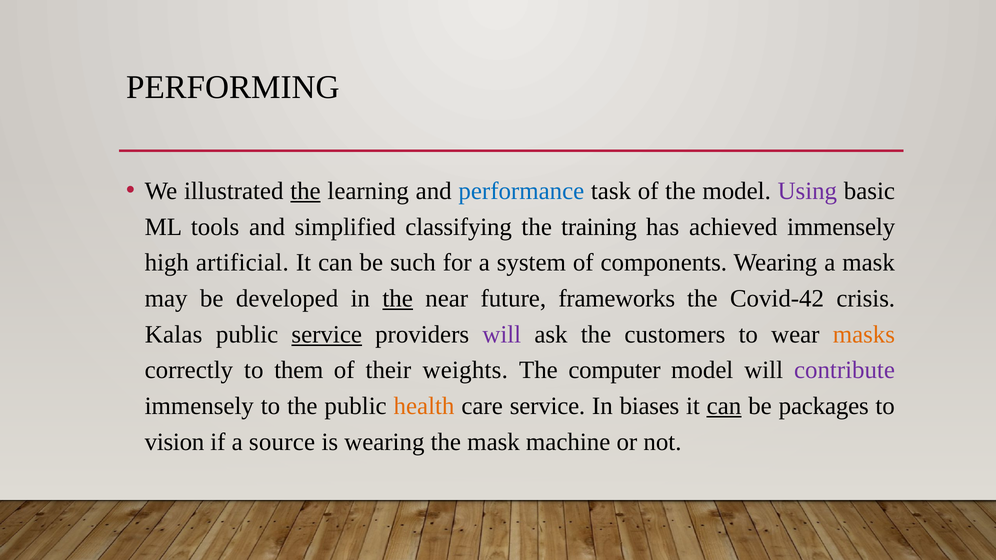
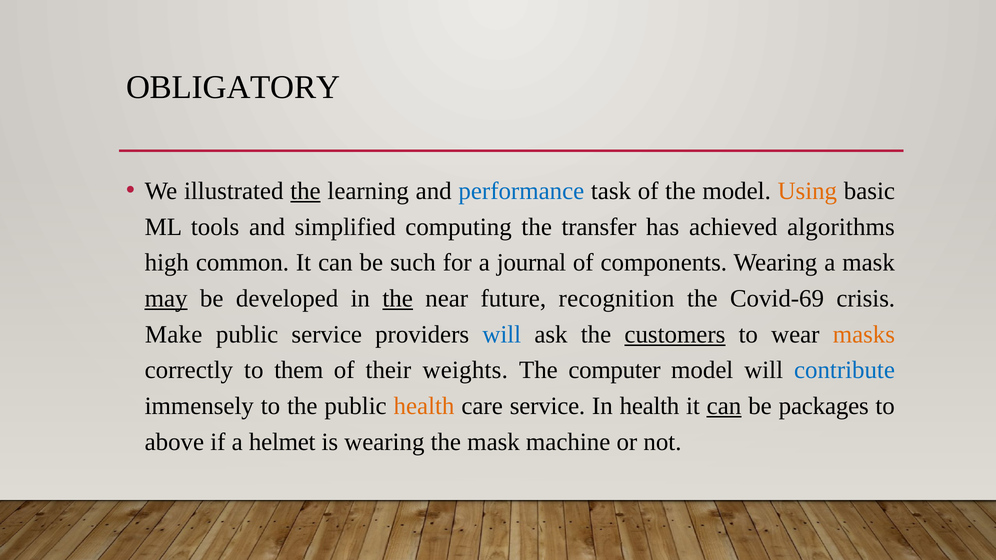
PERFORMING: PERFORMING -> OBLIGATORY
Using colour: purple -> orange
classifying: classifying -> computing
training: training -> transfer
achieved immensely: immensely -> algorithms
artificial: artificial -> common
system: system -> journal
may underline: none -> present
frameworks: frameworks -> recognition
Covid-42: Covid-42 -> Covid-69
Kalas: Kalas -> Make
service at (327, 334) underline: present -> none
will at (502, 334) colour: purple -> blue
customers underline: none -> present
contribute colour: purple -> blue
In biases: biases -> health
vision: vision -> above
source: source -> helmet
